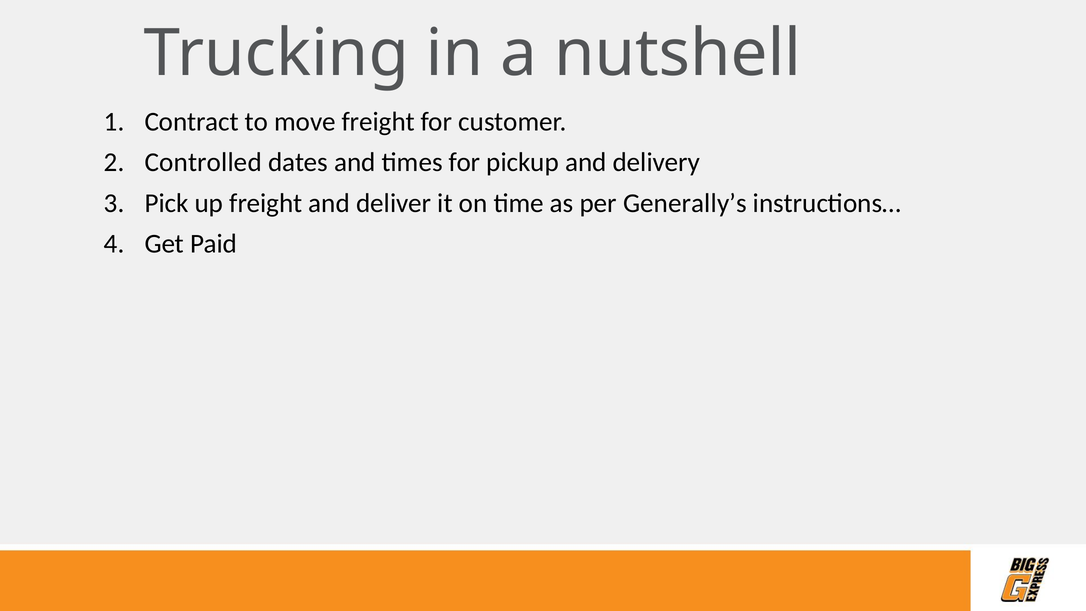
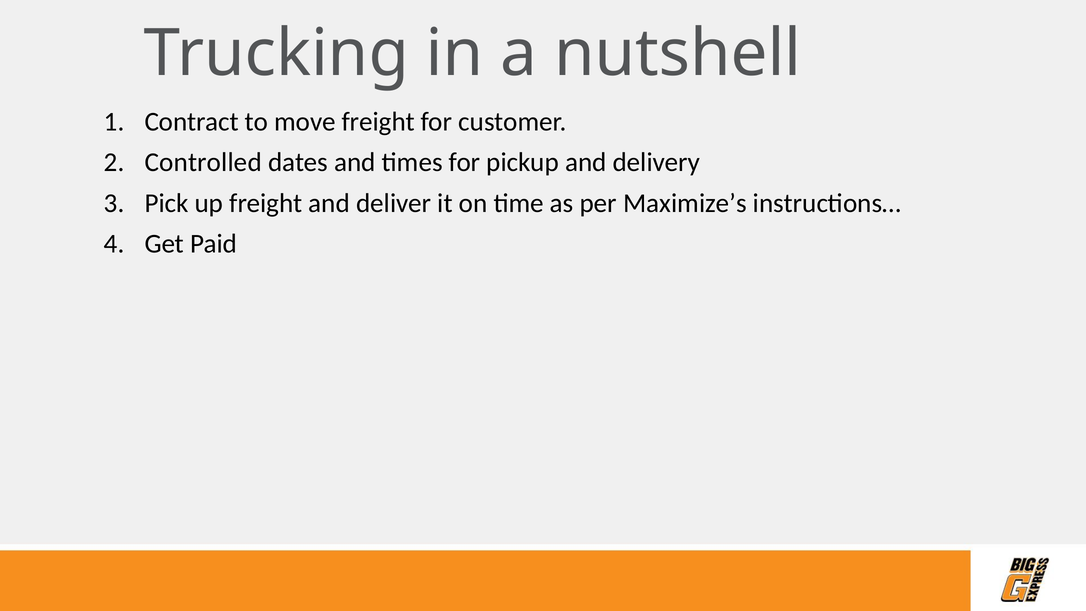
Generally’s: Generally’s -> Maximize’s
